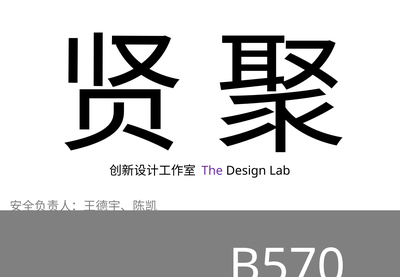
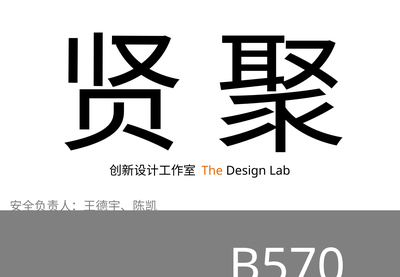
The colour: purple -> orange
